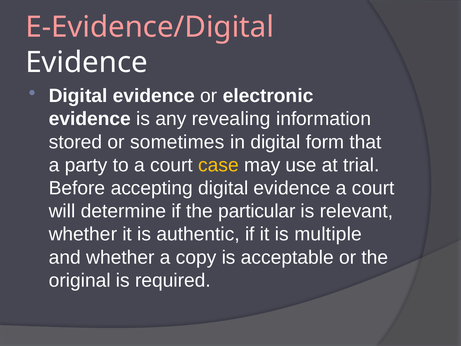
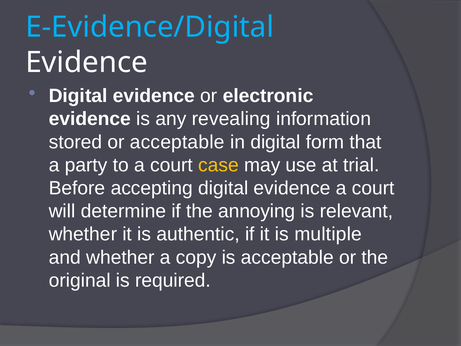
E-Evidence/Digital colour: pink -> light blue
or sometimes: sometimes -> acceptable
particular: particular -> annoying
